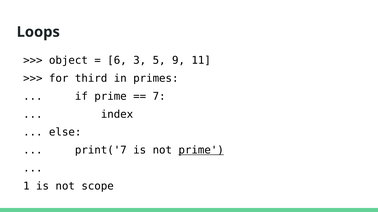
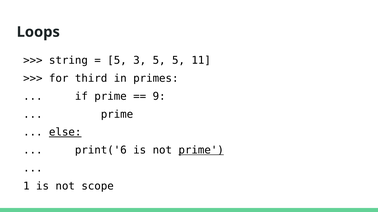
object: object -> string
6 at (117, 61): 6 -> 5
5 9: 9 -> 5
7: 7 -> 9
index at (117, 115): index -> prime
else underline: none -> present
print('7: print('7 -> print('6
